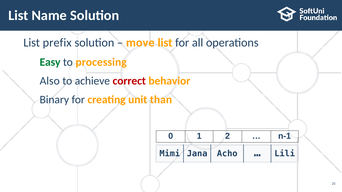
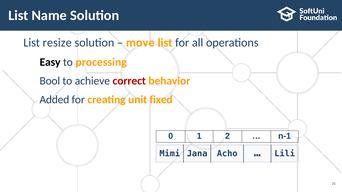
prefix: prefix -> resize
Easy colour: green -> black
Also: Also -> Bool
Binary: Binary -> Added
than: than -> fixed
